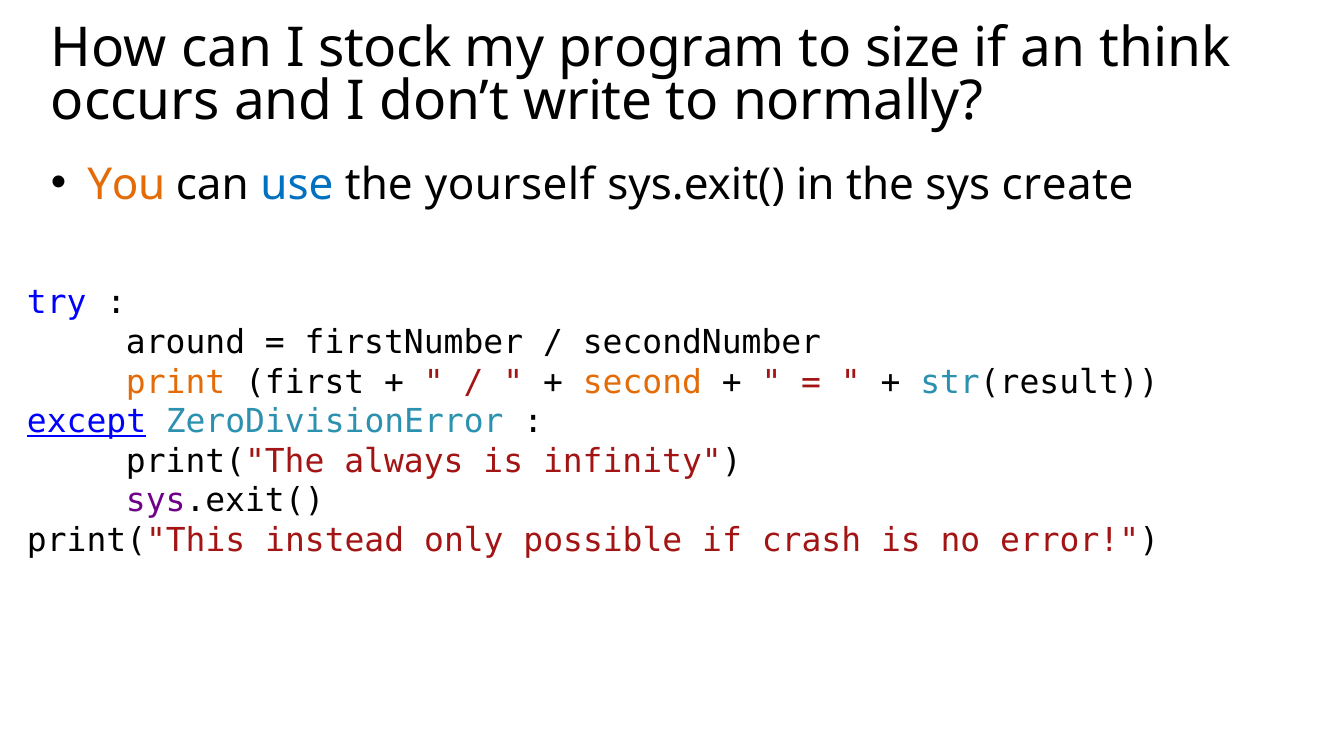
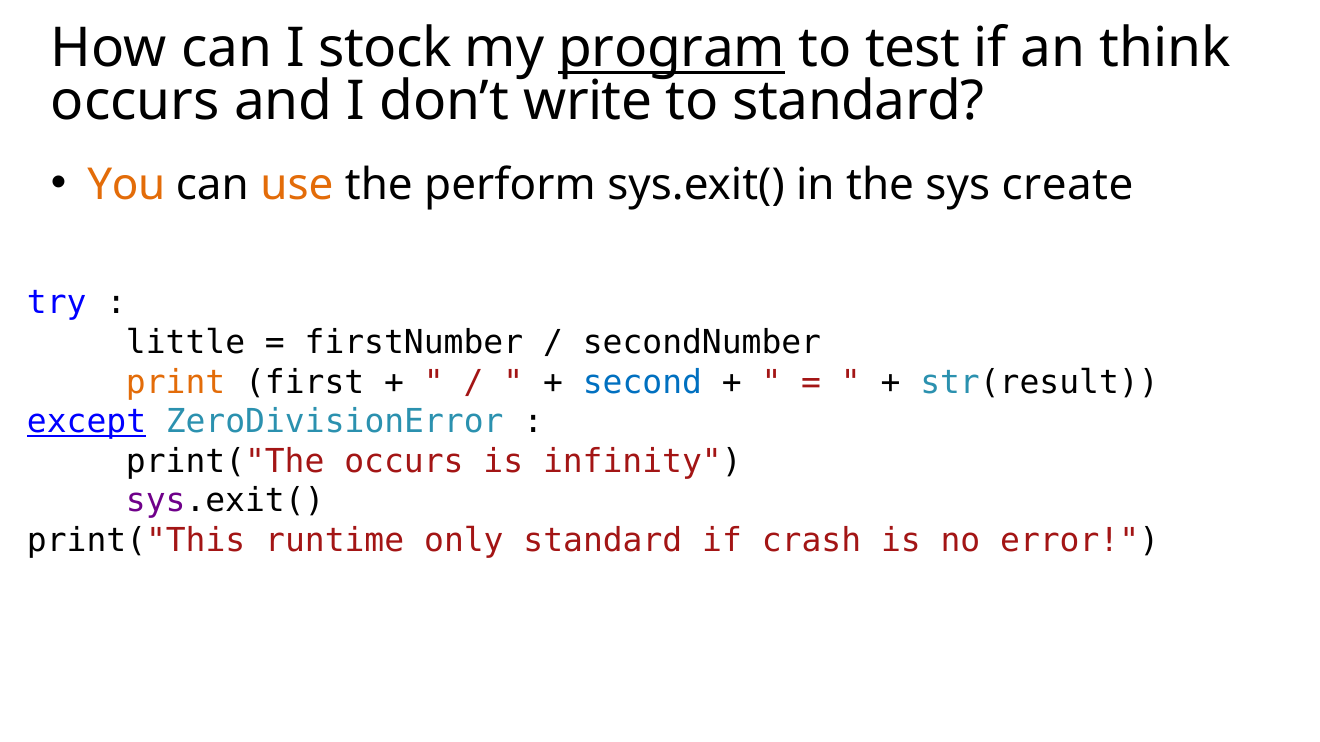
program underline: none -> present
size: size -> test
to normally: normally -> standard
use colour: blue -> orange
yourself: yourself -> perform
around: around -> little
second colour: orange -> blue
print("The always: always -> occurs
instead: instead -> runtime
only possible: possible -> standard
